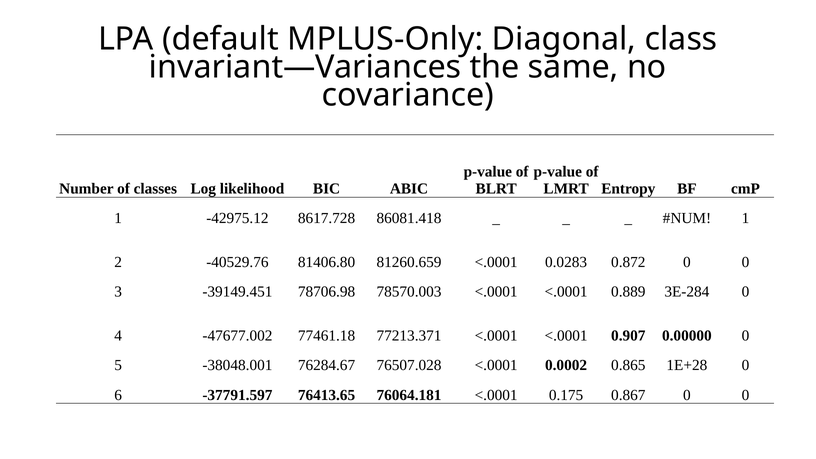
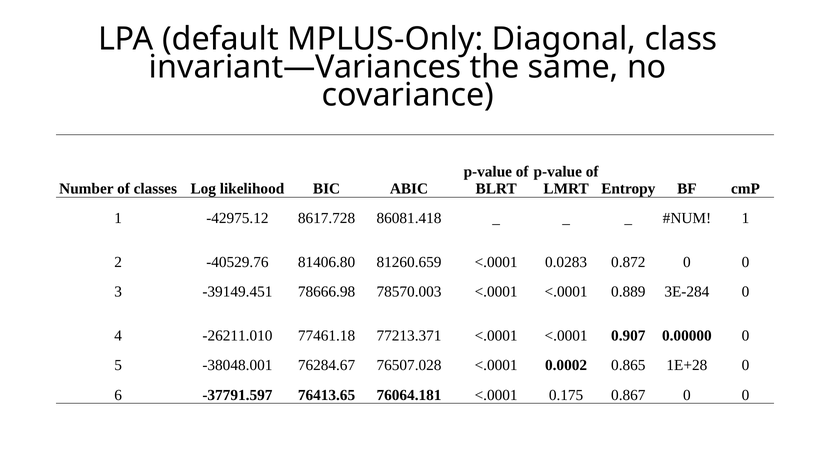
78706.98: 78706.98 -> 78666.98
-47677.002: -47677.002 -> -26211.010
